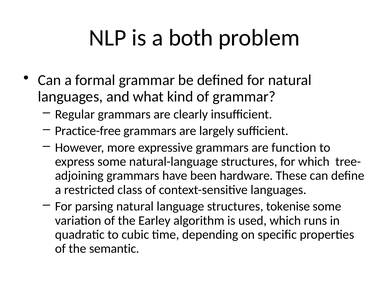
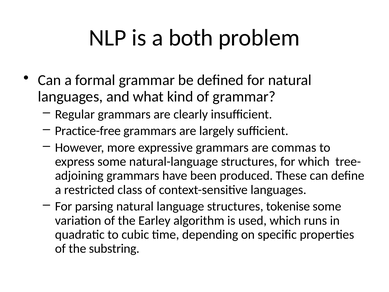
function: function -> commas
hardware: hardware -> produced
semantic: semantic -> substring
